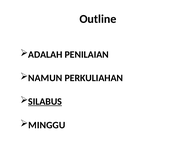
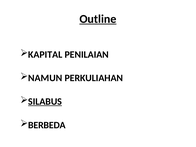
Outline underline: none -> present
ADALAH: ADALAH -> KAPITAL
MINGGU: MINGGU -> BERBEDA
